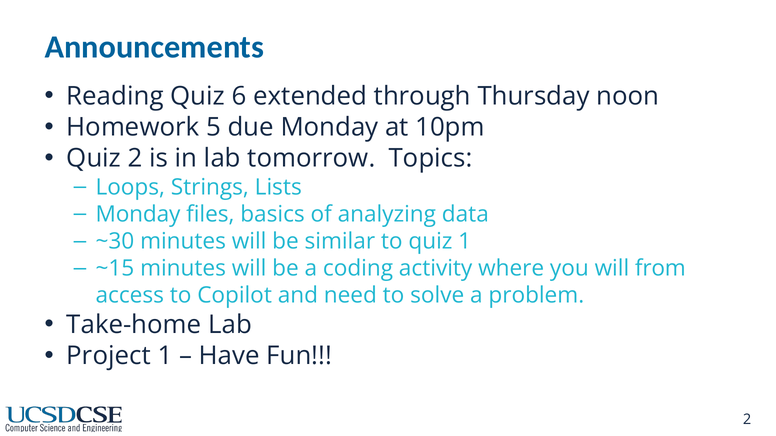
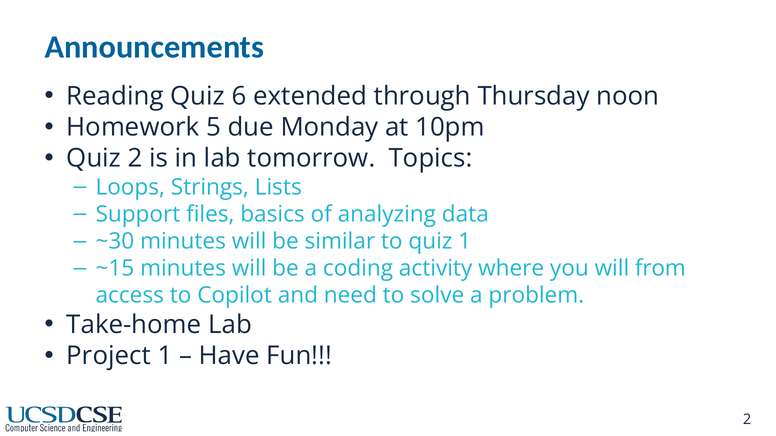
Monday at (138, 215): Monday -> Support
